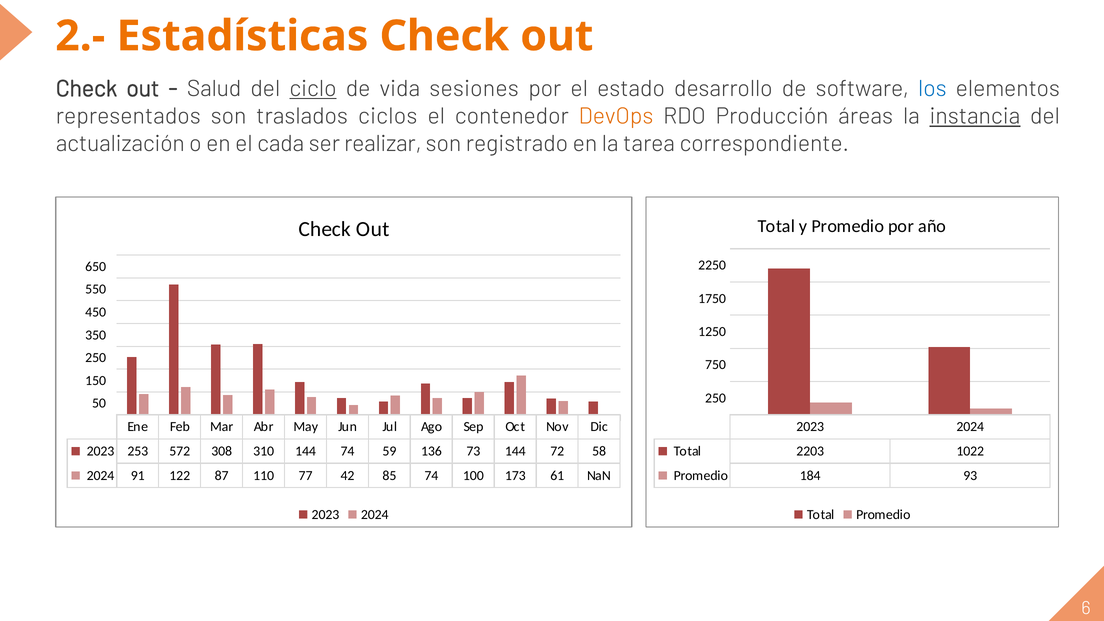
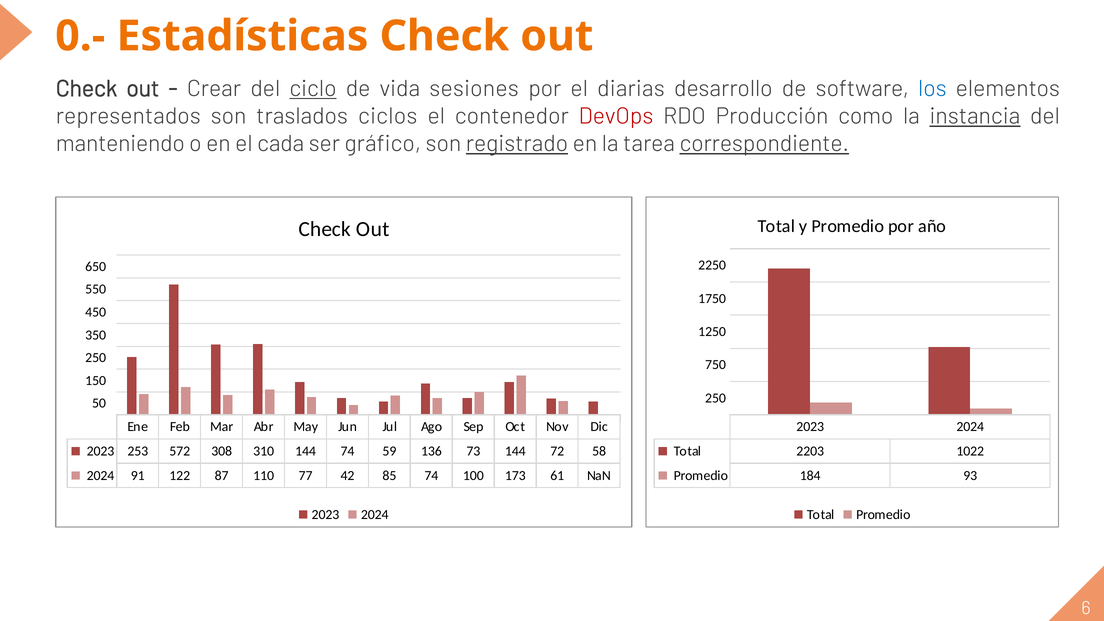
2.-: 2.- -> 0.-
Salud: Salud -> Crear
estado: estado -> diarias
DevOps colour: orange -> red
áreas: áreas -> como
actualización: actualización -> manteniendo
realizar: realizar -> gráfico
registrado underline: none -> present
correspondiente underline: none -> present
